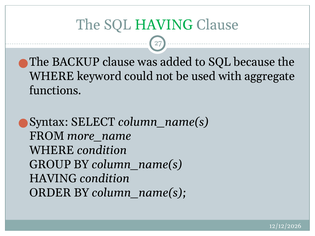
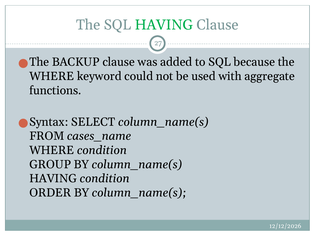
more_name: more_name -> cases_name
